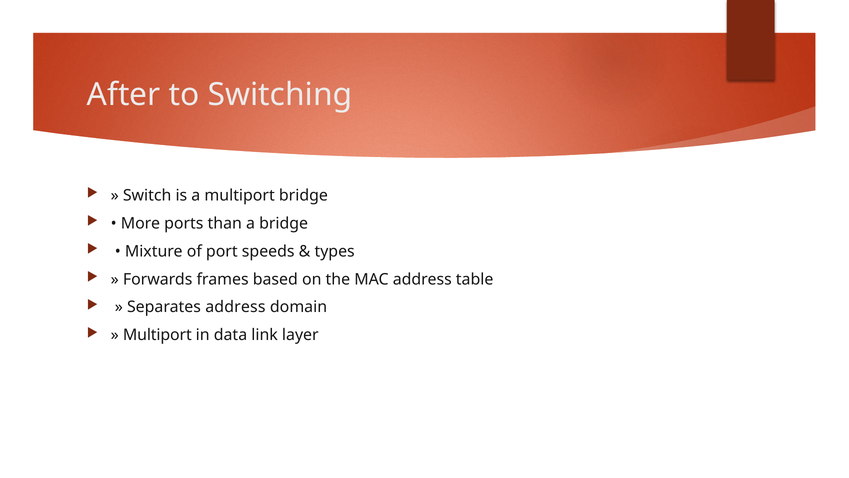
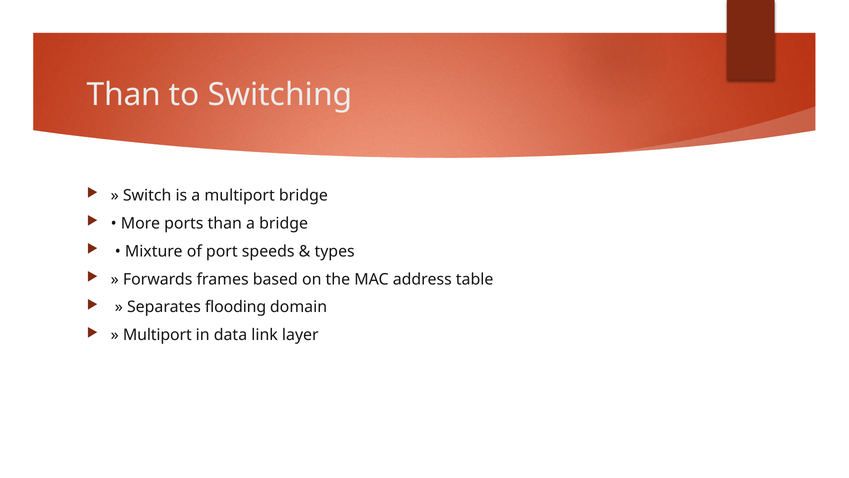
After at (124, 95): After -> Than
Separates address: address -> flooding
